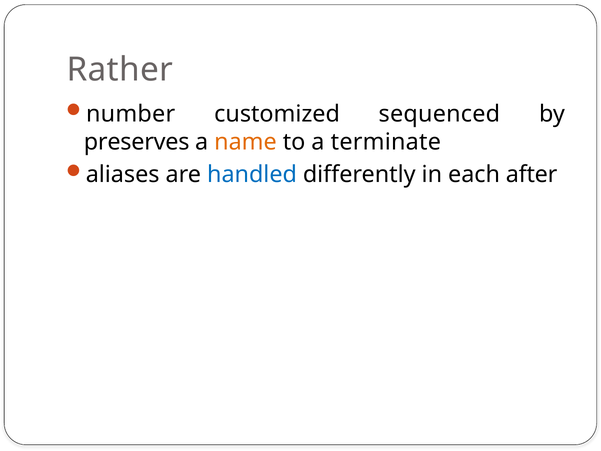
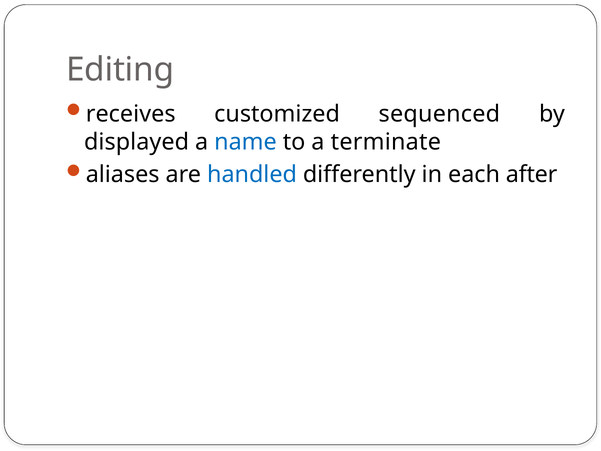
Rather: Rather -> Editing
number: number -> receives
preserves: preserves -> displayed
name colour: orange -> blue
